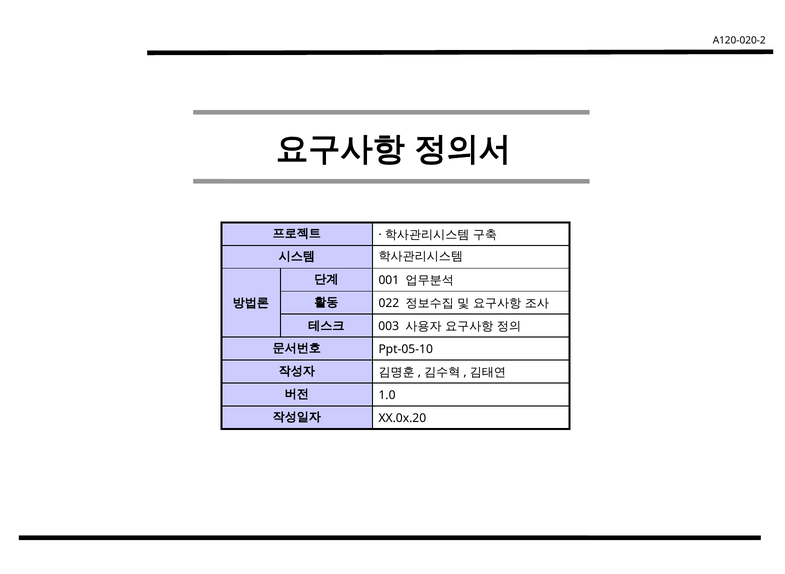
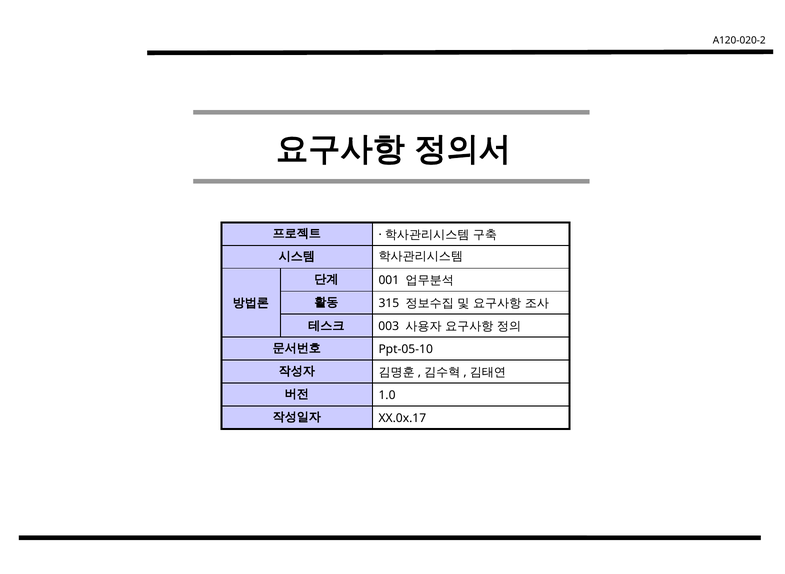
022: 022 -> 315
XX.0x.20: XX.0x.20 -> XX.0x.17
